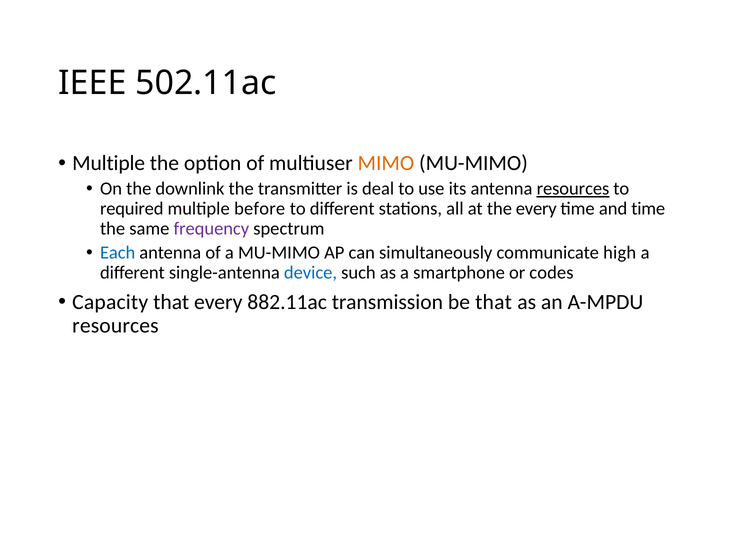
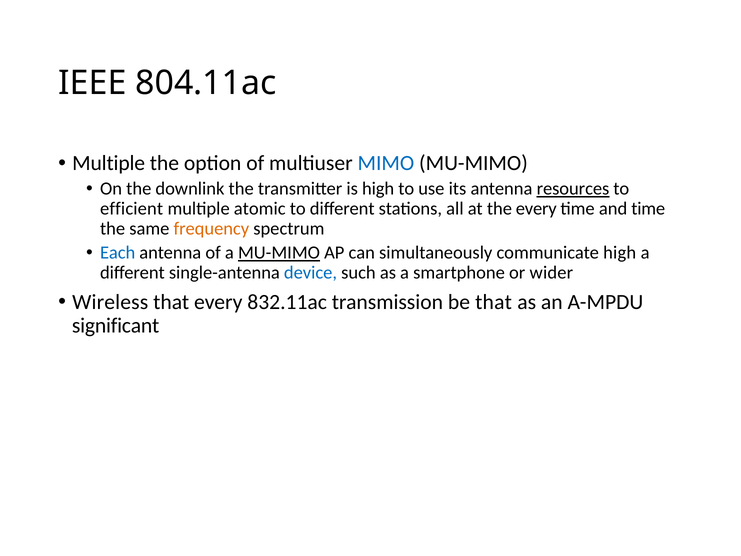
502.11ac: 502.11ac -> 804.11ac
MIMO colour: orange -> blue
is deal: deal -> high
required: required -> efficient
before: before -> atomic
frequency colour: purple -> orange
MU-MIMO at (279, 253) underline: none -> present
codes: codes -> wider
Capacity: Capacity -> Wireless
882.11ac: 882.11ac -> 832.11ac
resources at (115, 325): resources -> significant
